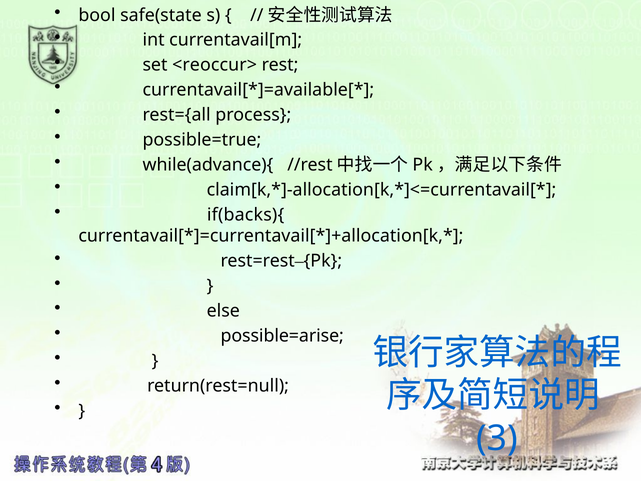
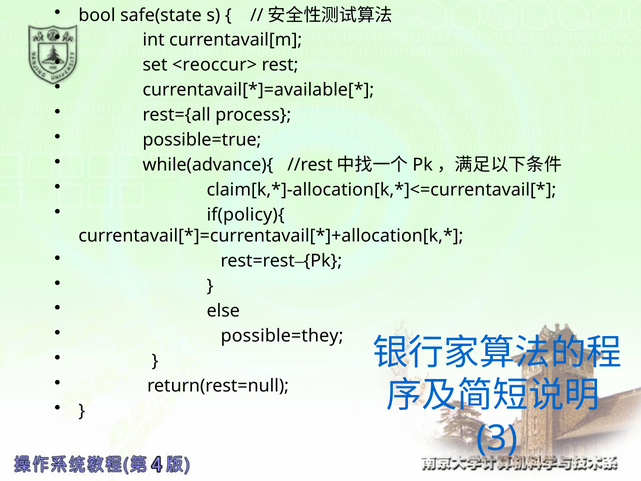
if(backs){: if(backs){ -> if(policy){
possible=arise: possible=arise -> possible=they
